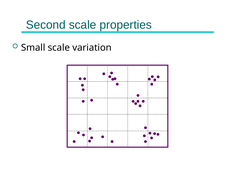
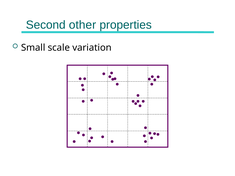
Second scale: scale -> other
